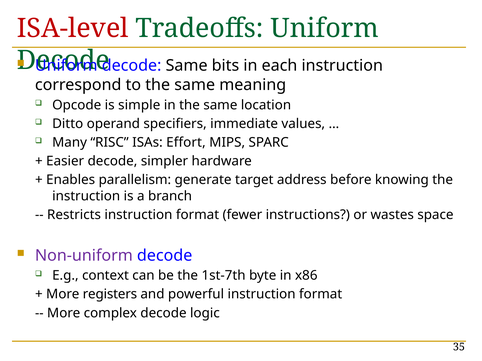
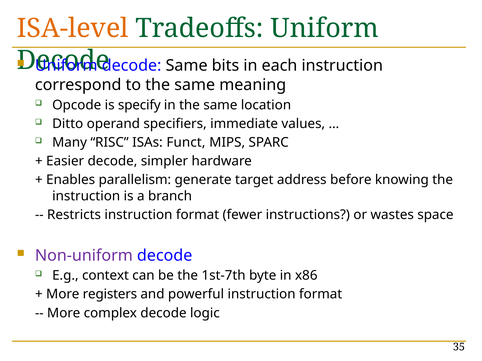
ISA-level colour: red -> orange
simple: simple -> specify
Effort: Effort -> Funct
